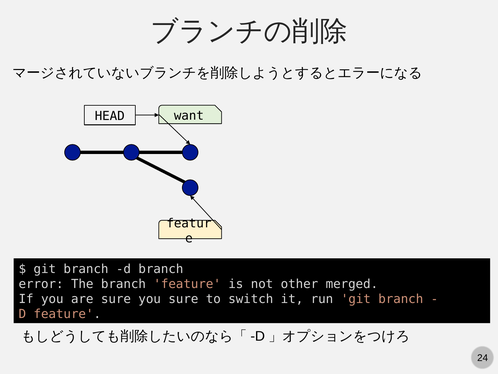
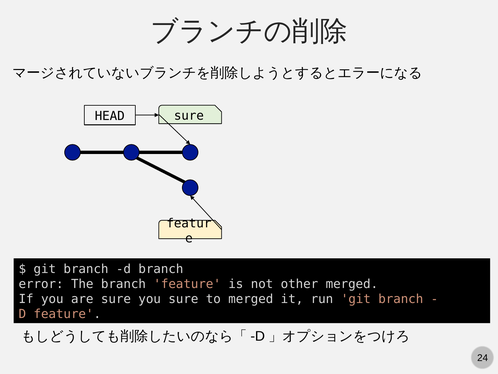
want at (189, 116): want -> sure
to switch: switch -> merged
